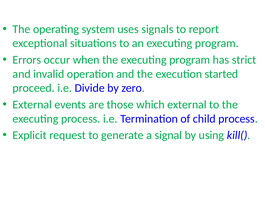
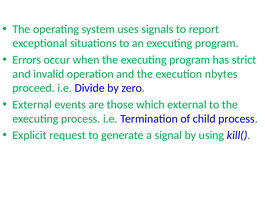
started: started -> nbytes
